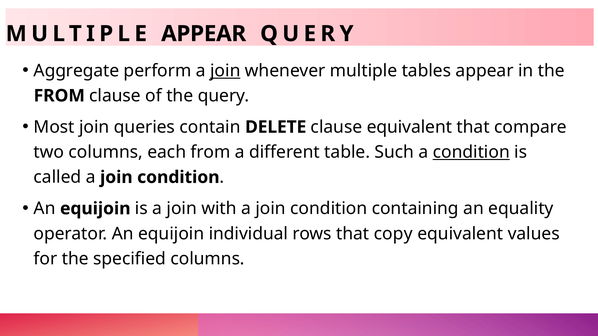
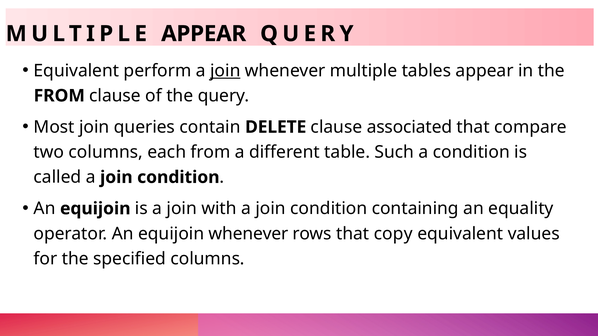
Aggregate at (76, 71): Aggregate -> Equivalent
clause equivalent: equivalent -> associated
condition at (471, 152) underline: present -> none
equijoin individual: individual -> whenever
